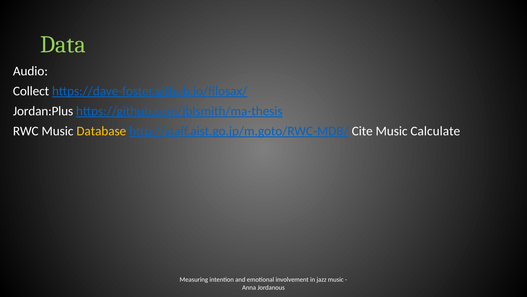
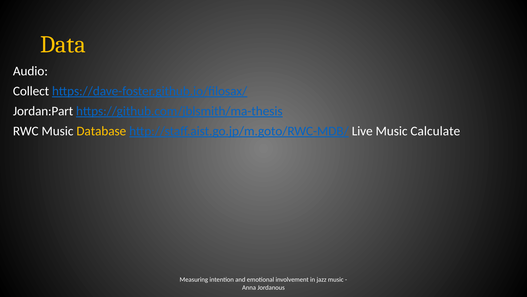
Data colour: light green -> yellow
Jordan:Plus: Jordan:Plus -> Jordan:Part
Cite: Cite -> Live
